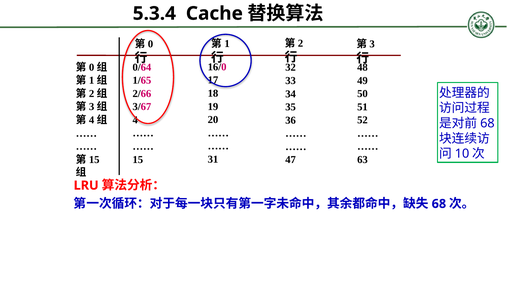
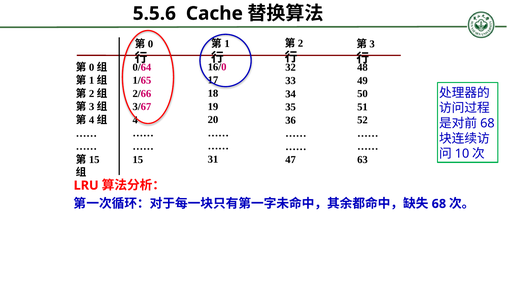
5.3.4: 5.3.4 -> 5.5.6
